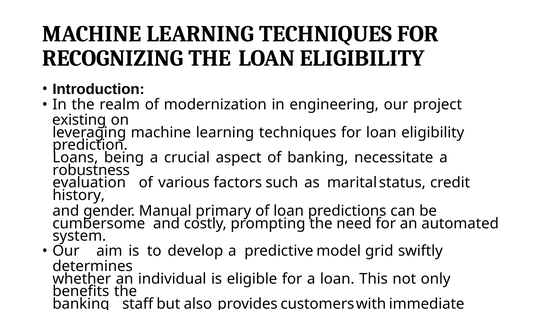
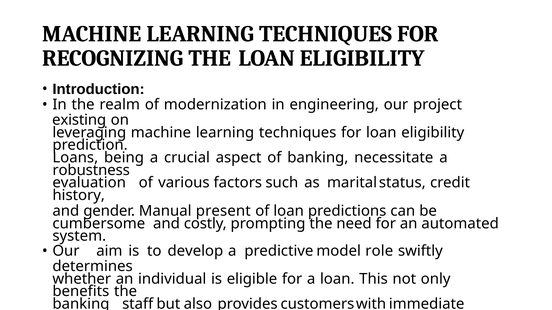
primary: primary -> present
grid: grid -> role
